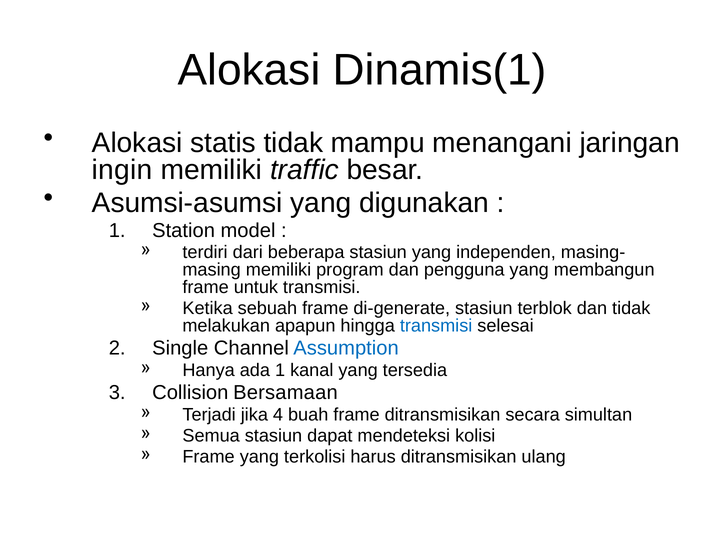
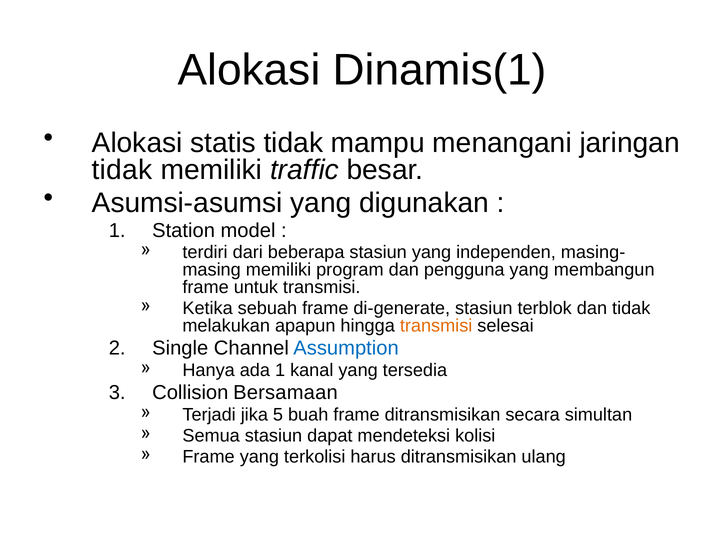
ingin at (122, 170): ingin -> tidak
transmisi at (436, 326) colour: blue -> orange
4: 4 -> 5
